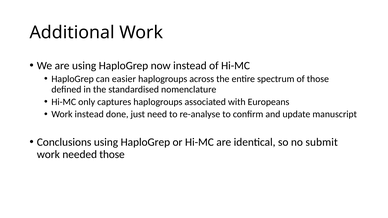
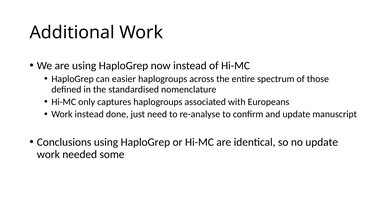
no submit: submit -> update
needed those: those -> some
